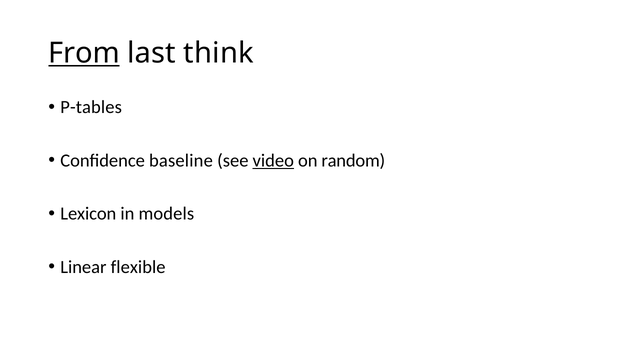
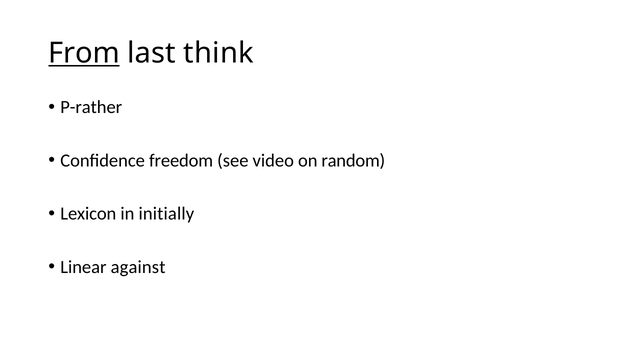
P-tables: P-tables -> P-rather
baseline: baseline -> freedom
video underline: present -> none
models: models -> initially
flexible: flexible -> against
